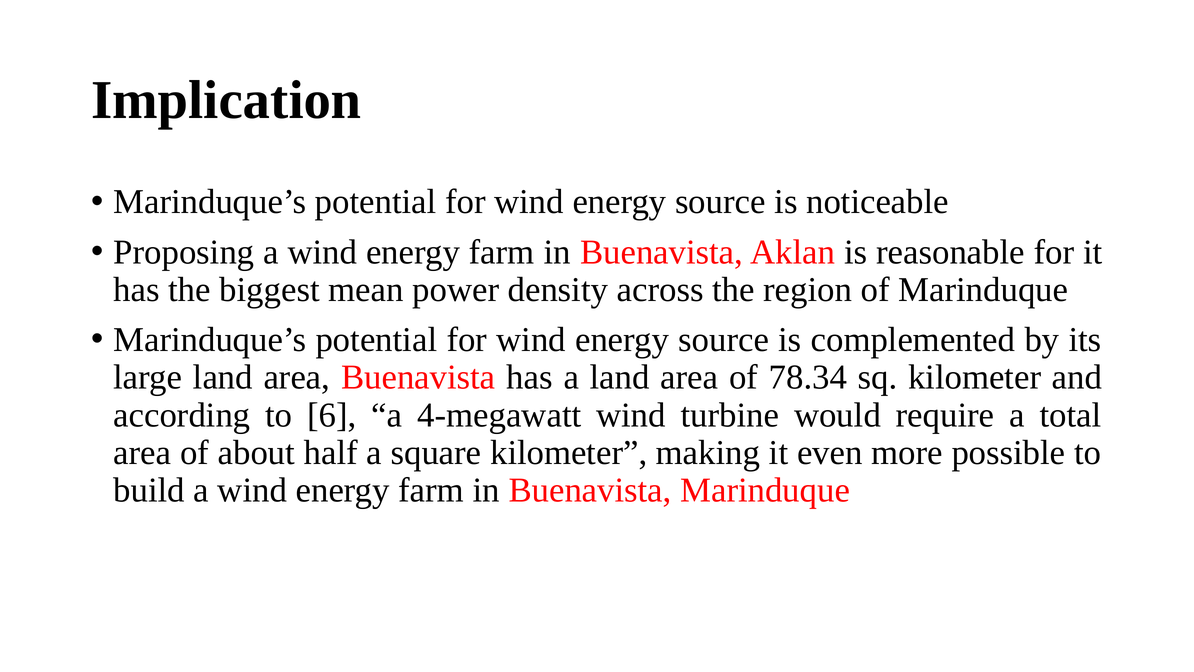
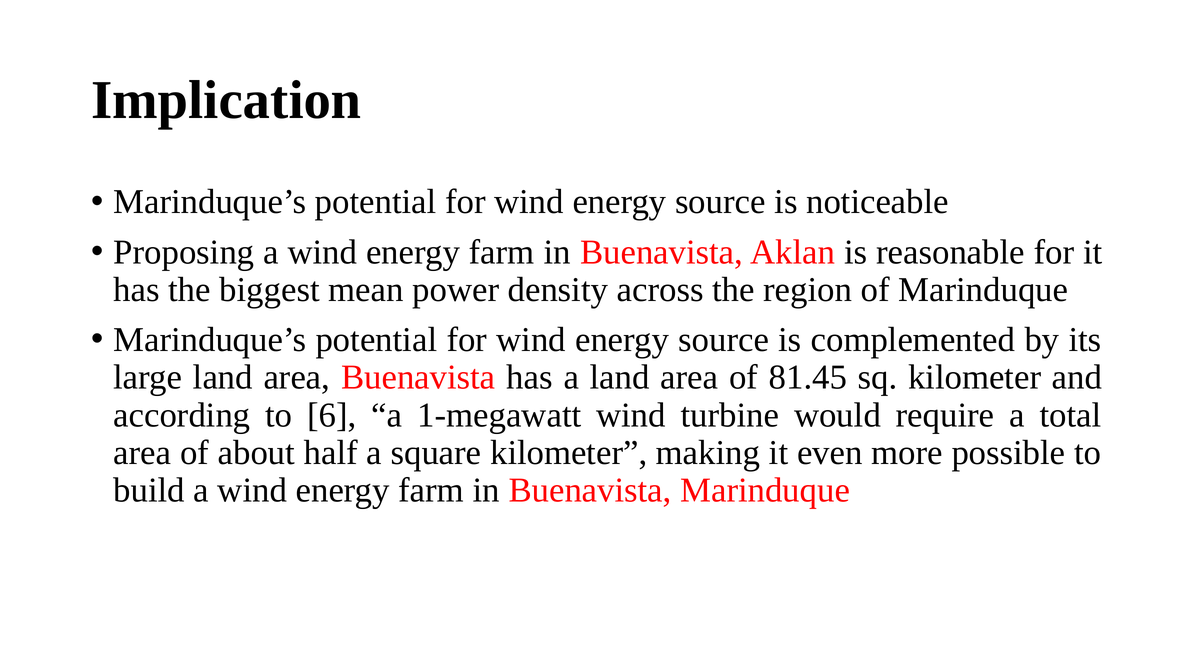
78.34: 78.34 -> 81.45
4-megawatt: 4-megawatt -> 1-megawatt
